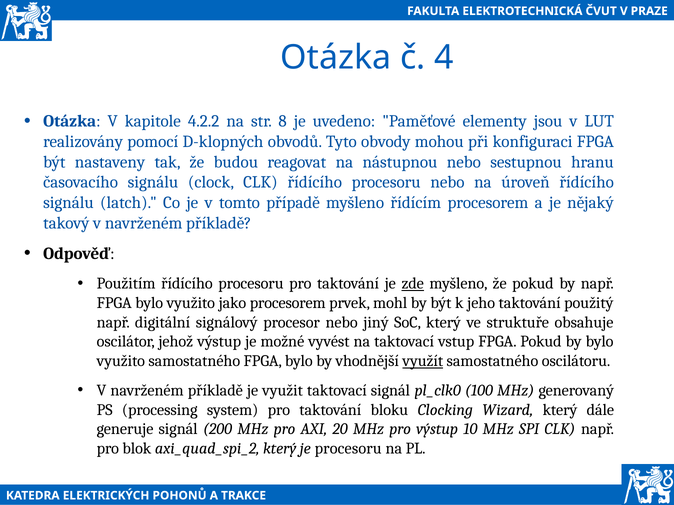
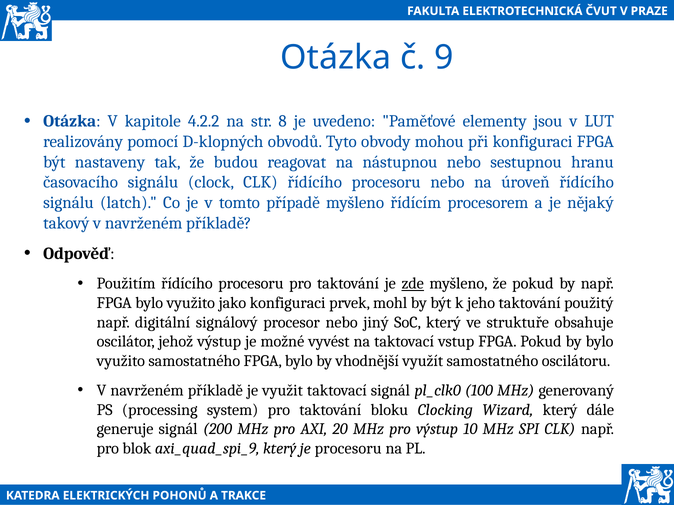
4: 4 -> 9
jako procesorem: procesorem -> konfiguraci
využít underline: present -> none
axi_quad_spi_2: axi_quad_spi_2 -> axi_quad_spi_9
